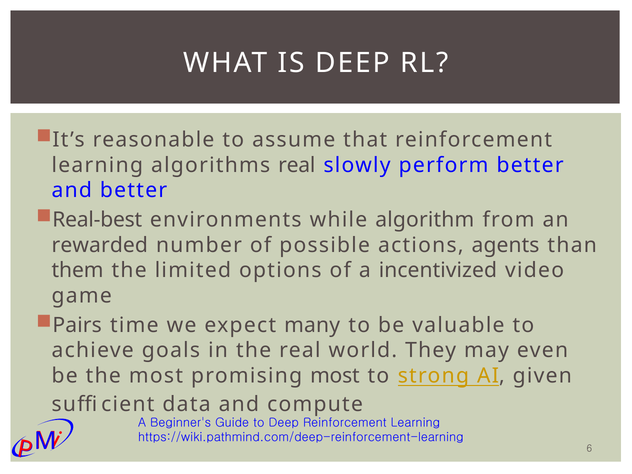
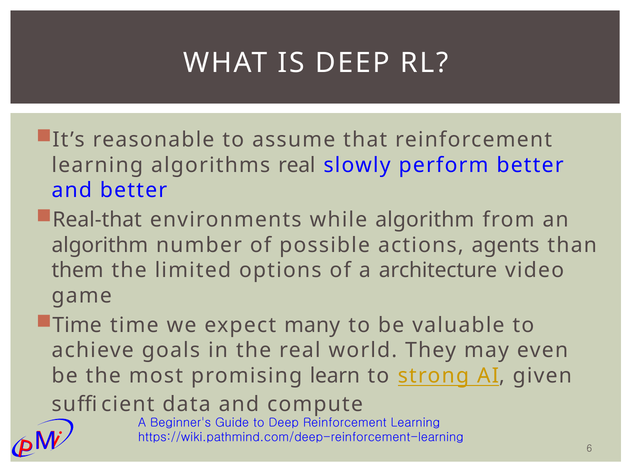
Real-best: Real-best -> Real-that
rewarded at (100, 245): rewarded -> algorithm
incentivized: incentivized -> architecture
Pairs at (77, 325): Pairs -> Time
promising most: most -> learn
